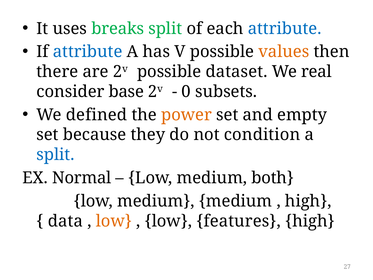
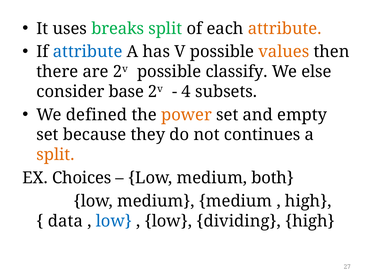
attribute at (285, 29) colour: blue -> orange
dataset: dataset -> classify
real: real -> else
0: 0 -> 4
condition: condition -> continues
split at (55, 155) colour: blue -> orange
Normal: Normal -> Choices
low at (114, 221) colour: orange -> blue
features: features -> dividing
